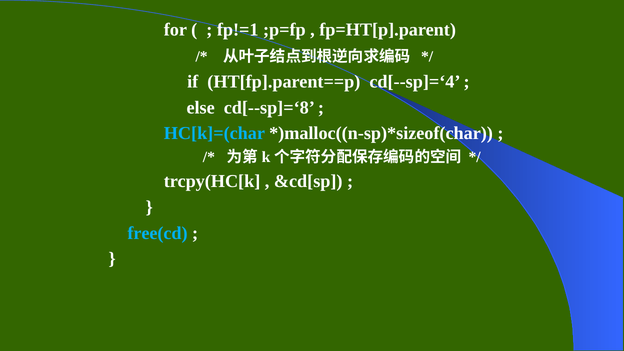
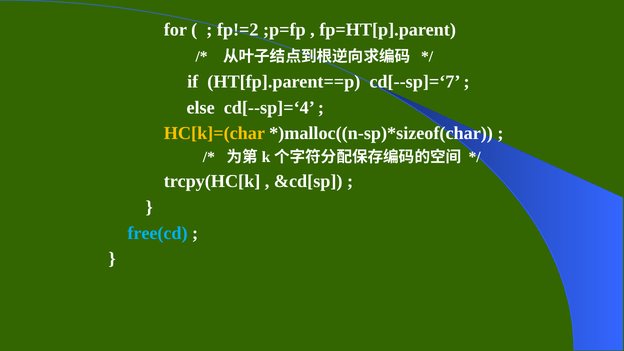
fp!=1: fp!=1 -> fp!=2
cd[--sp]=‘4: cd[--sp]=‘4 -> cd[--sp]=‘7
cd[--sp]=‘8: cd[--sp]=‘8 -> cd[--sp]=‘4
HC[k]=(char colour: light blue -> yellow
